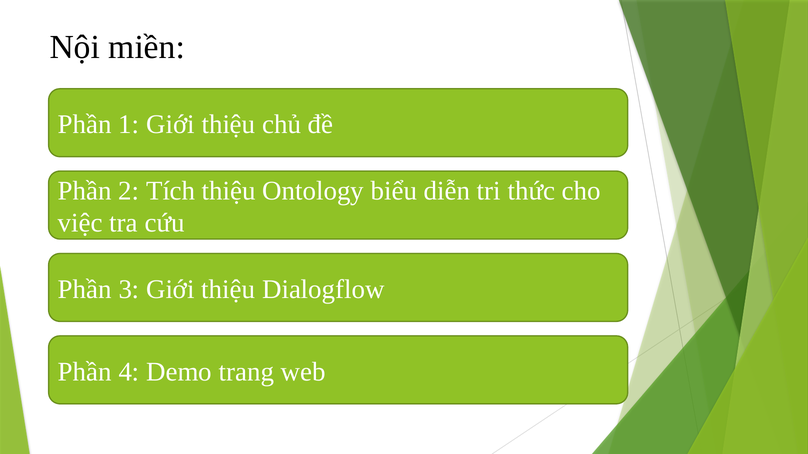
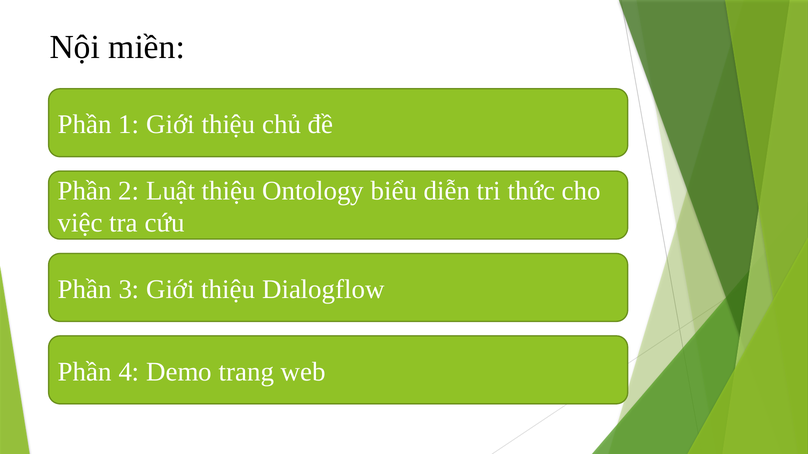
Tích: Tích -> Luật
